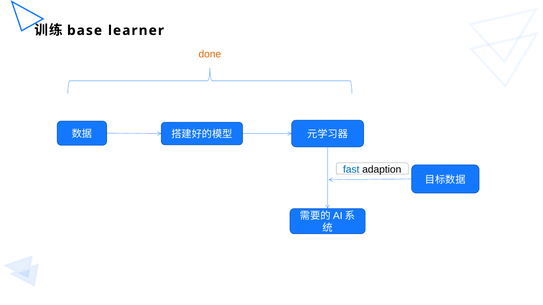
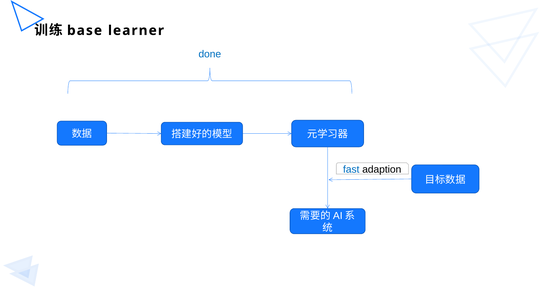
done colour: orange -> blue
